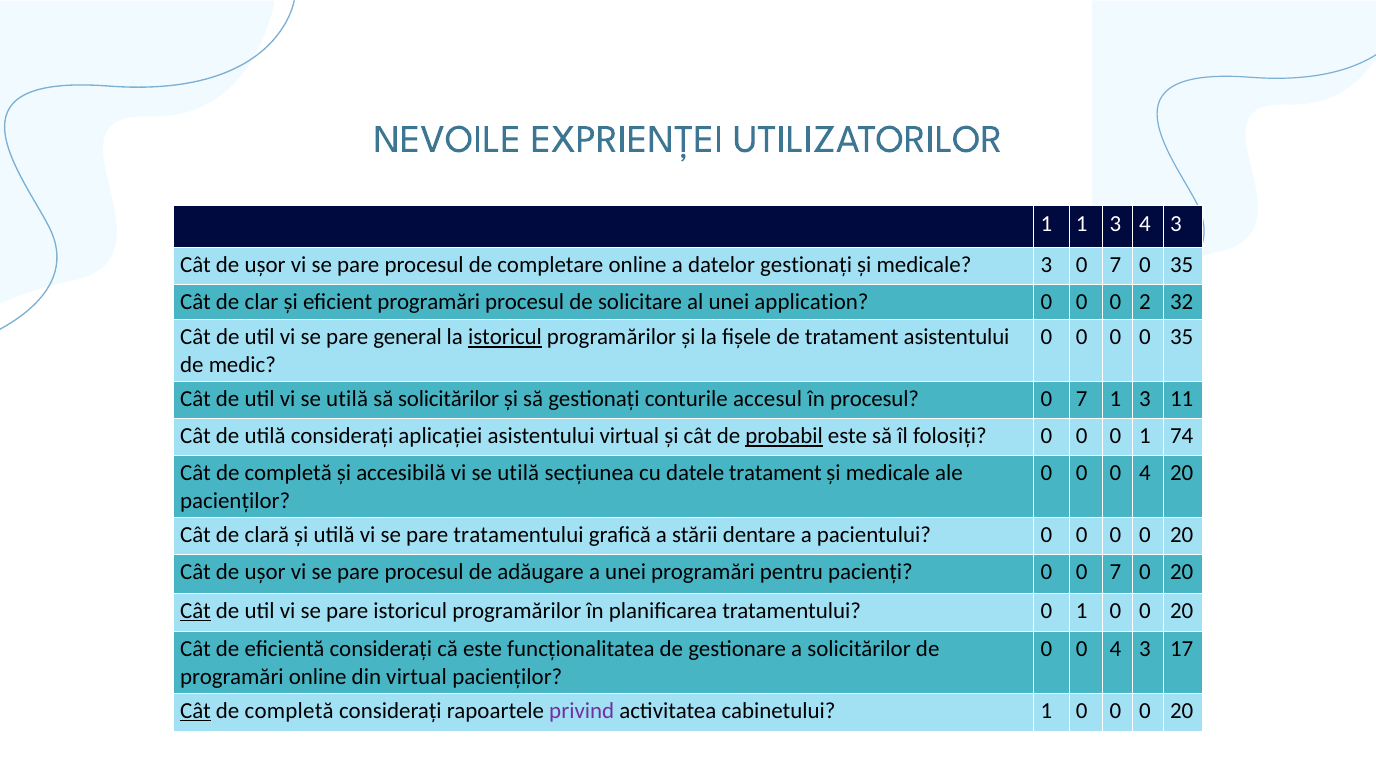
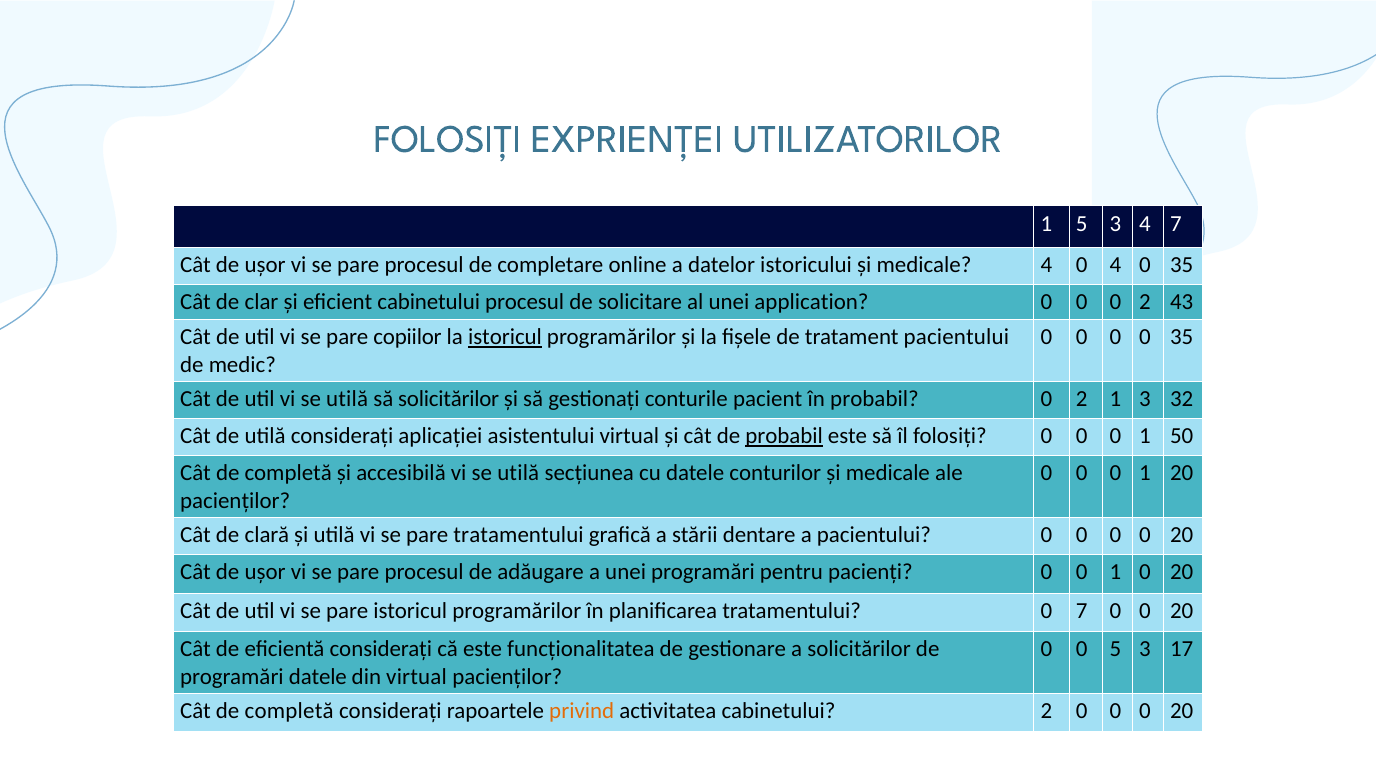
NEVOILE at (447, 139): NEVOILE -> FOLOSIȚI
1 1: 1 -> 5
3 4 3: 3 -> 7
datelor gestionați: gestionați -> istoricului
medicale 3: 3 -> 4
7 at (1115, 265): 7 -> 4
eficient programări: programări -> cabinetului
32: 32 -> 43
general: general -> copiilor
tratament asistentului: asistentului -> pacientului
accesul: accesul -> pacient
în procesul: procesul -> probabil
7 at (1082, 399): 7 -> 2
11: 11 -> 32
74: 74 -> 50
datele tratament: tratament -> conturilor
4 at (1145, 473): 4 -> 1
pacienți 0 0 7: 7 -> 1
Cât at (196, 611) underline: present -> none
tratamentului 0 1: 1 -> 7
4 at (1115, 649): 4 -> 5
programări online: online -> datele
Cât at (196, 711) underline: present -> none
privind colour: purple -> orange
cabinetului 1: 1 -> 2
